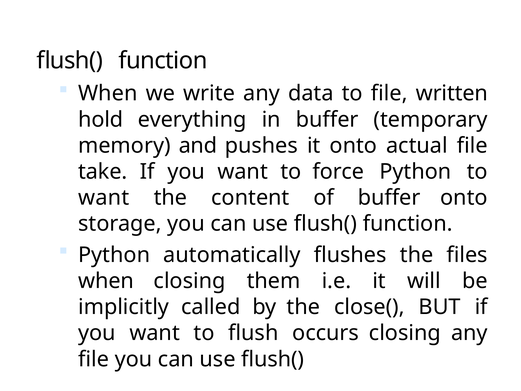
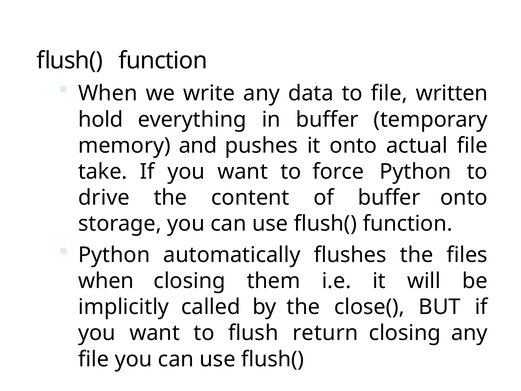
want at (104, 198): want -> drive
occurs: occurs -> return
